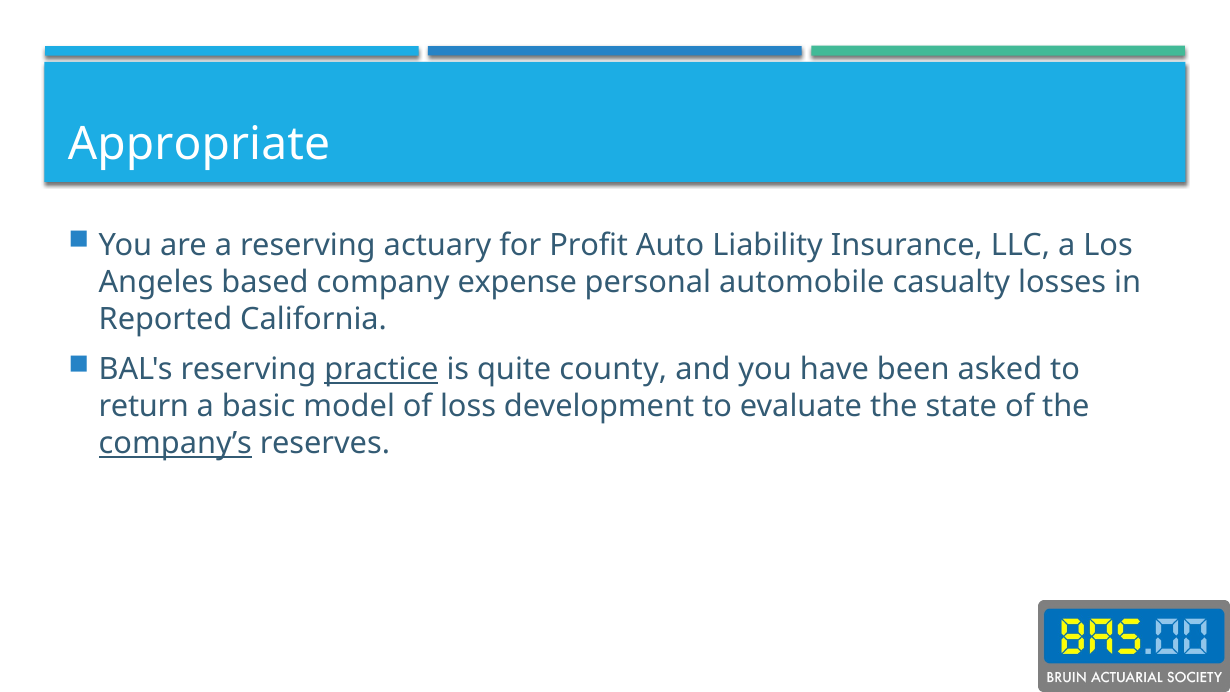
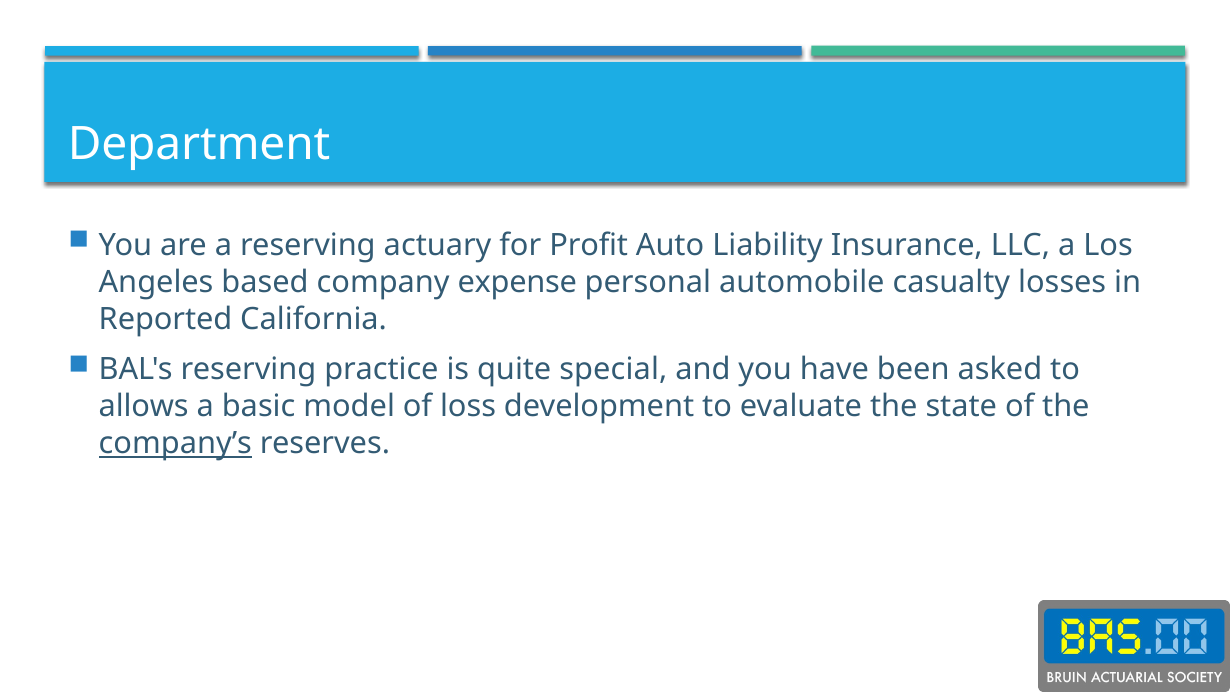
Appropriate: Appropriate -> Department
practice underline: present -> none
county: county -> special
return: return -> allows
